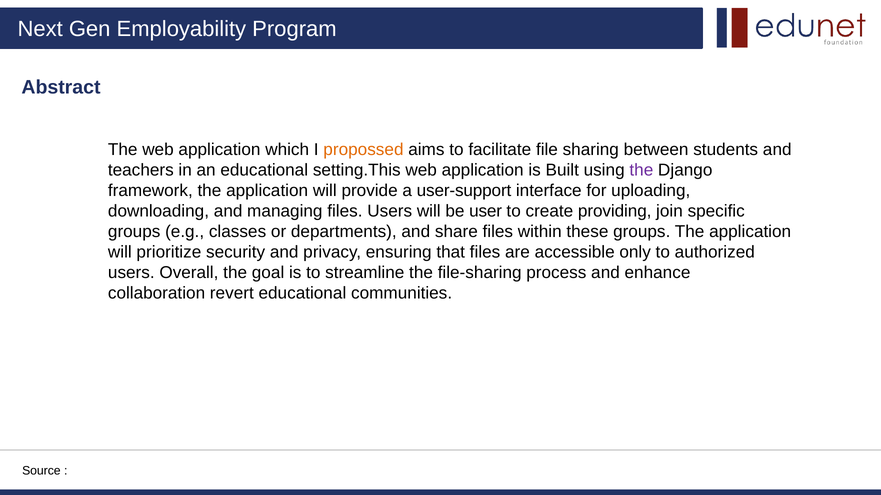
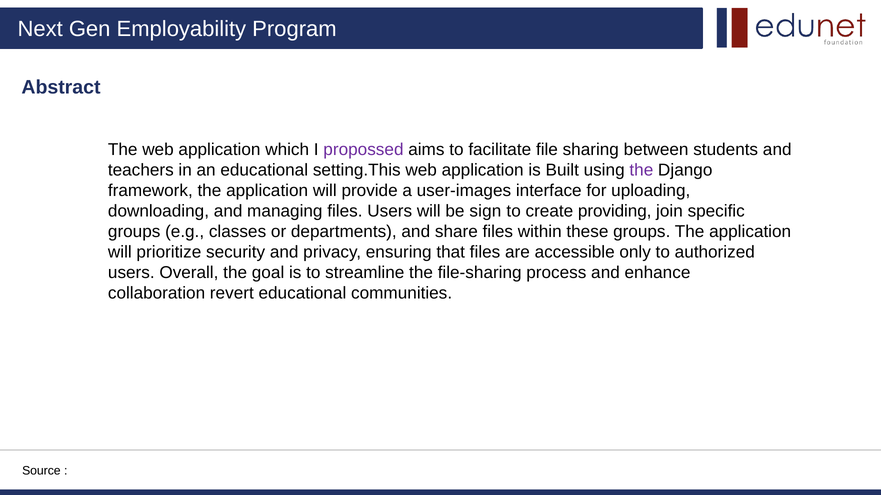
propossed colour: orange -> purple
user-support: user-support -> user-images
user: user -> sign
